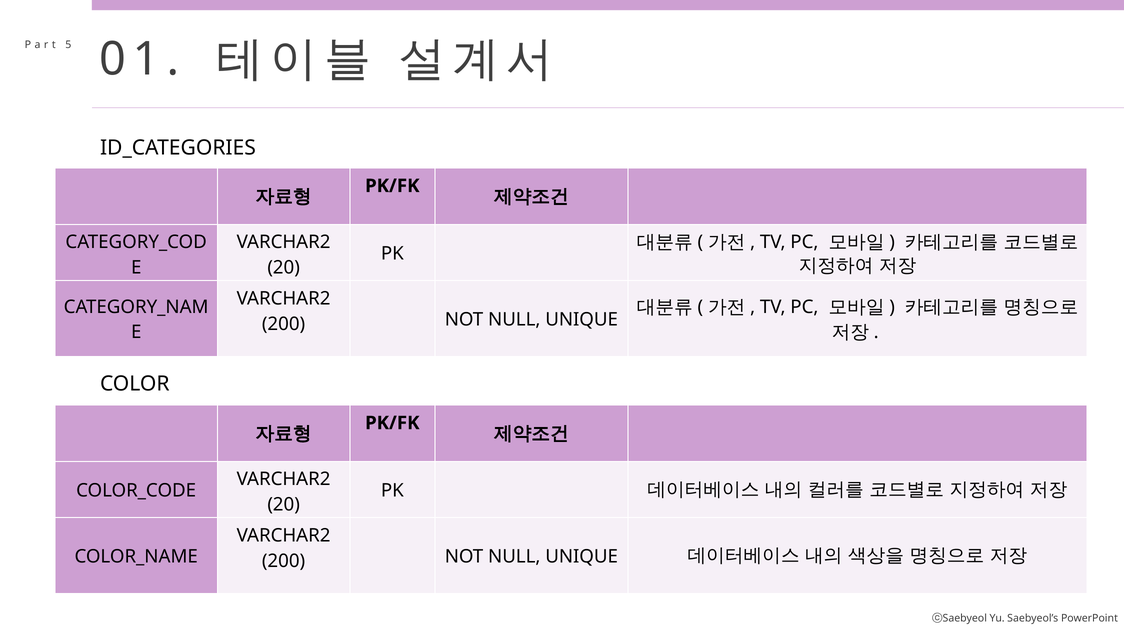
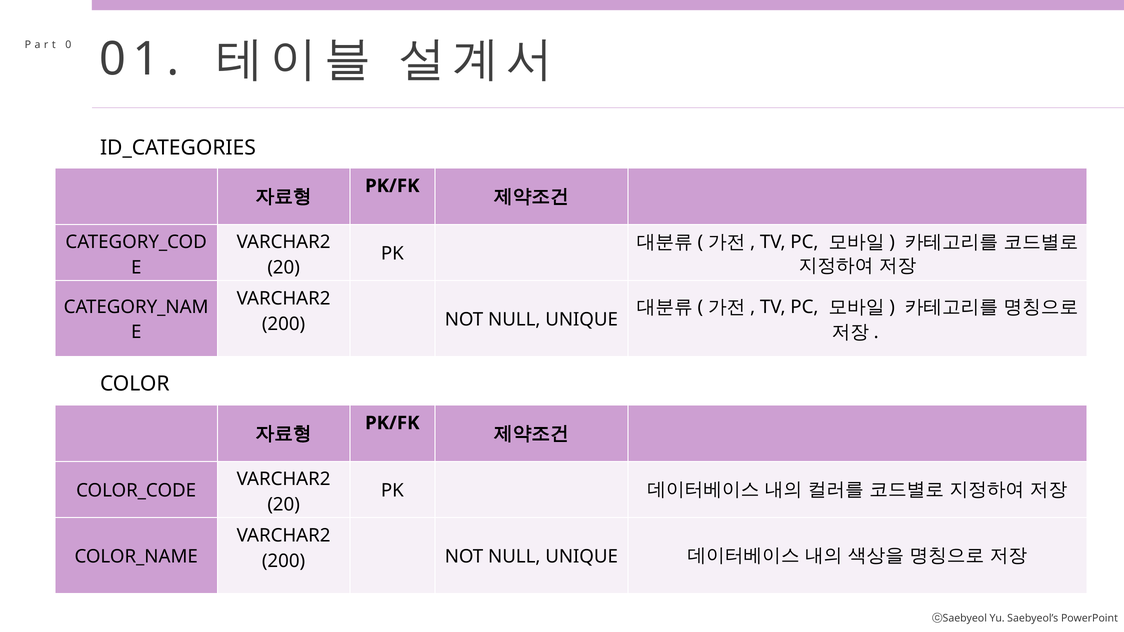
5: 5 -> 0
